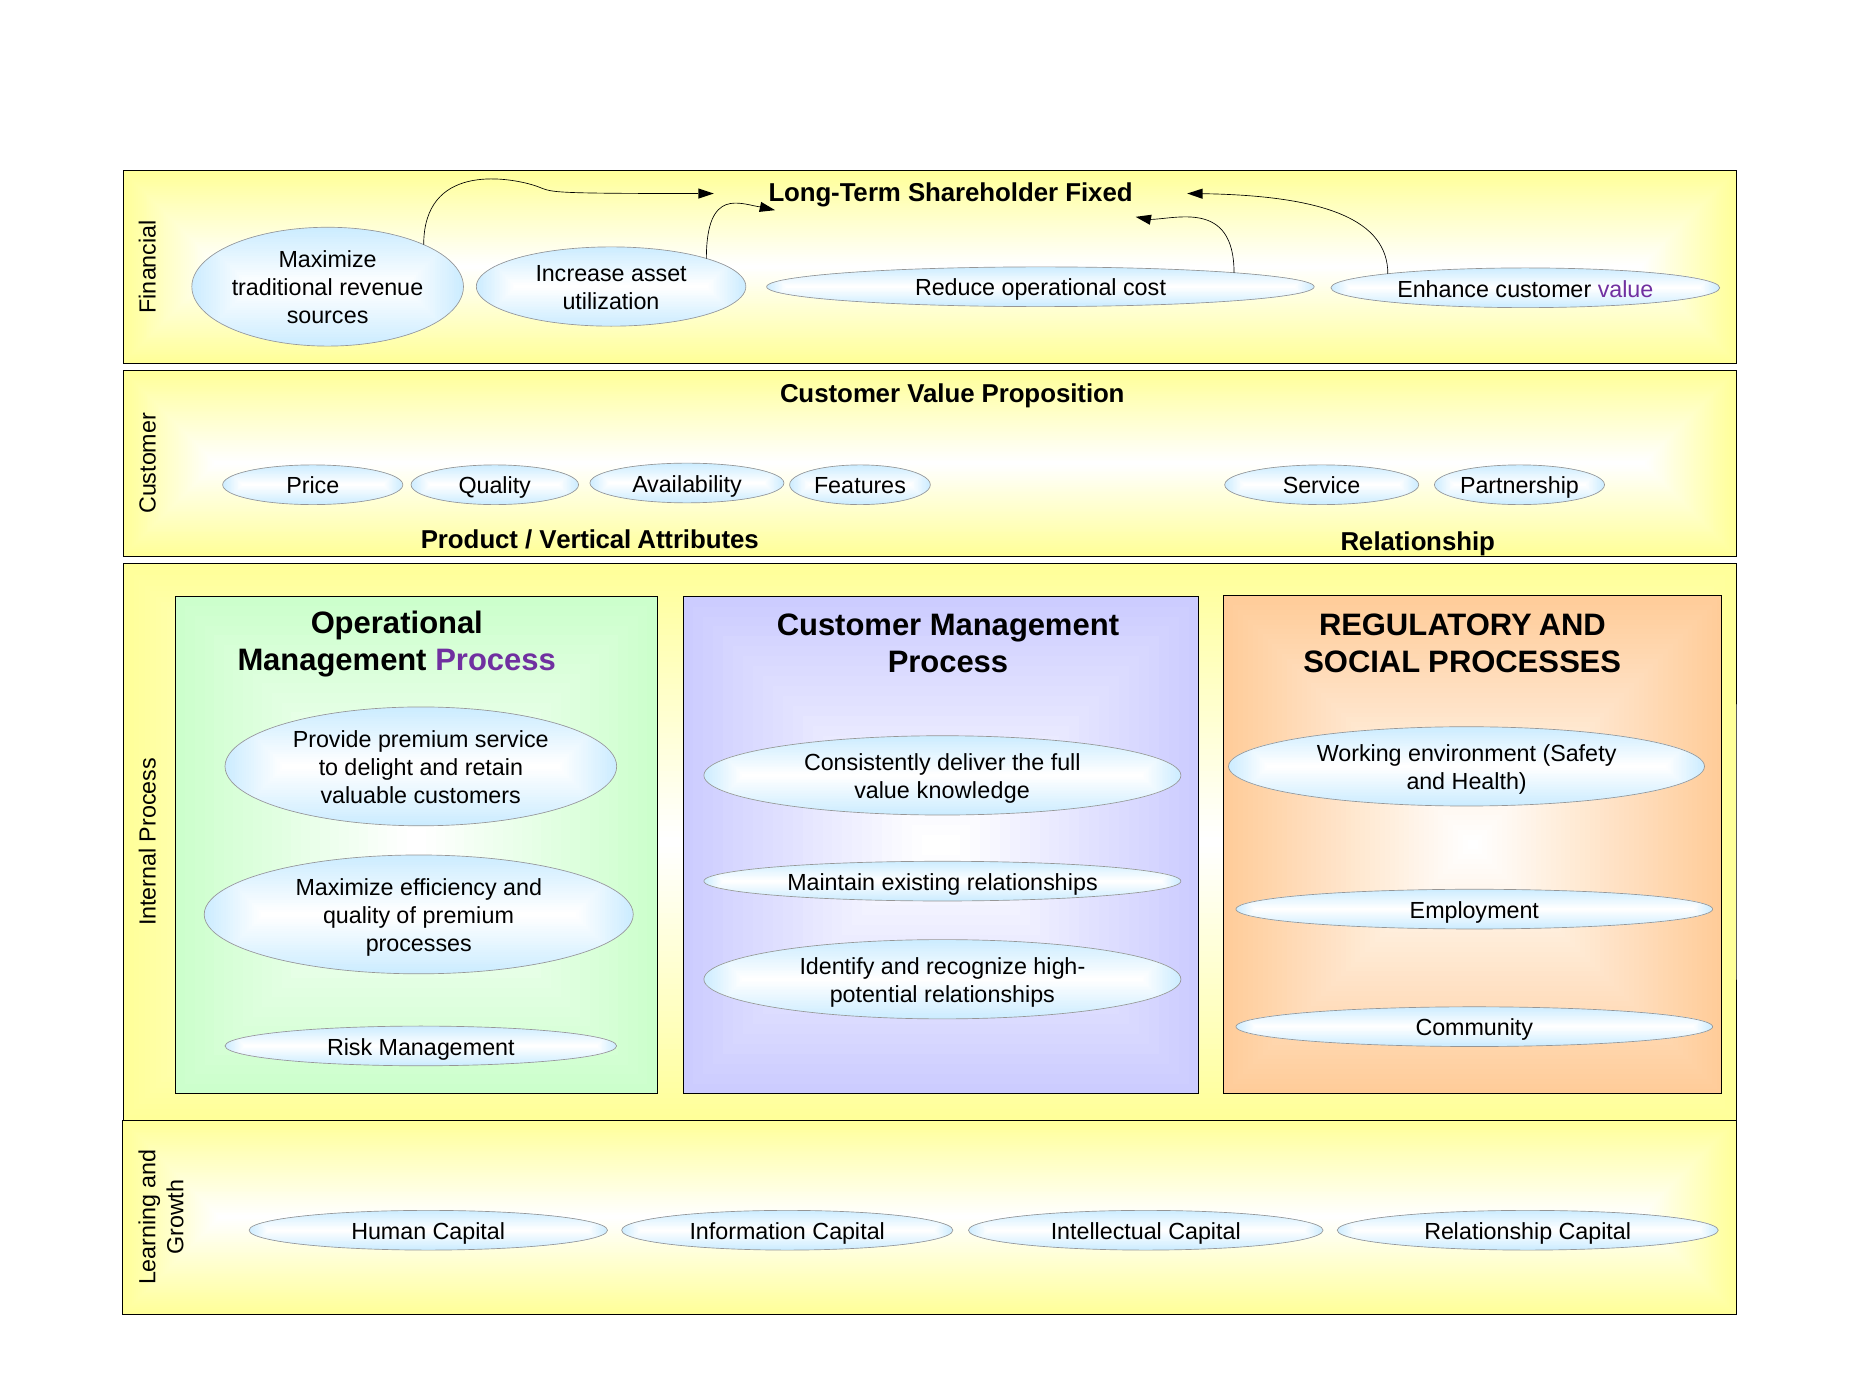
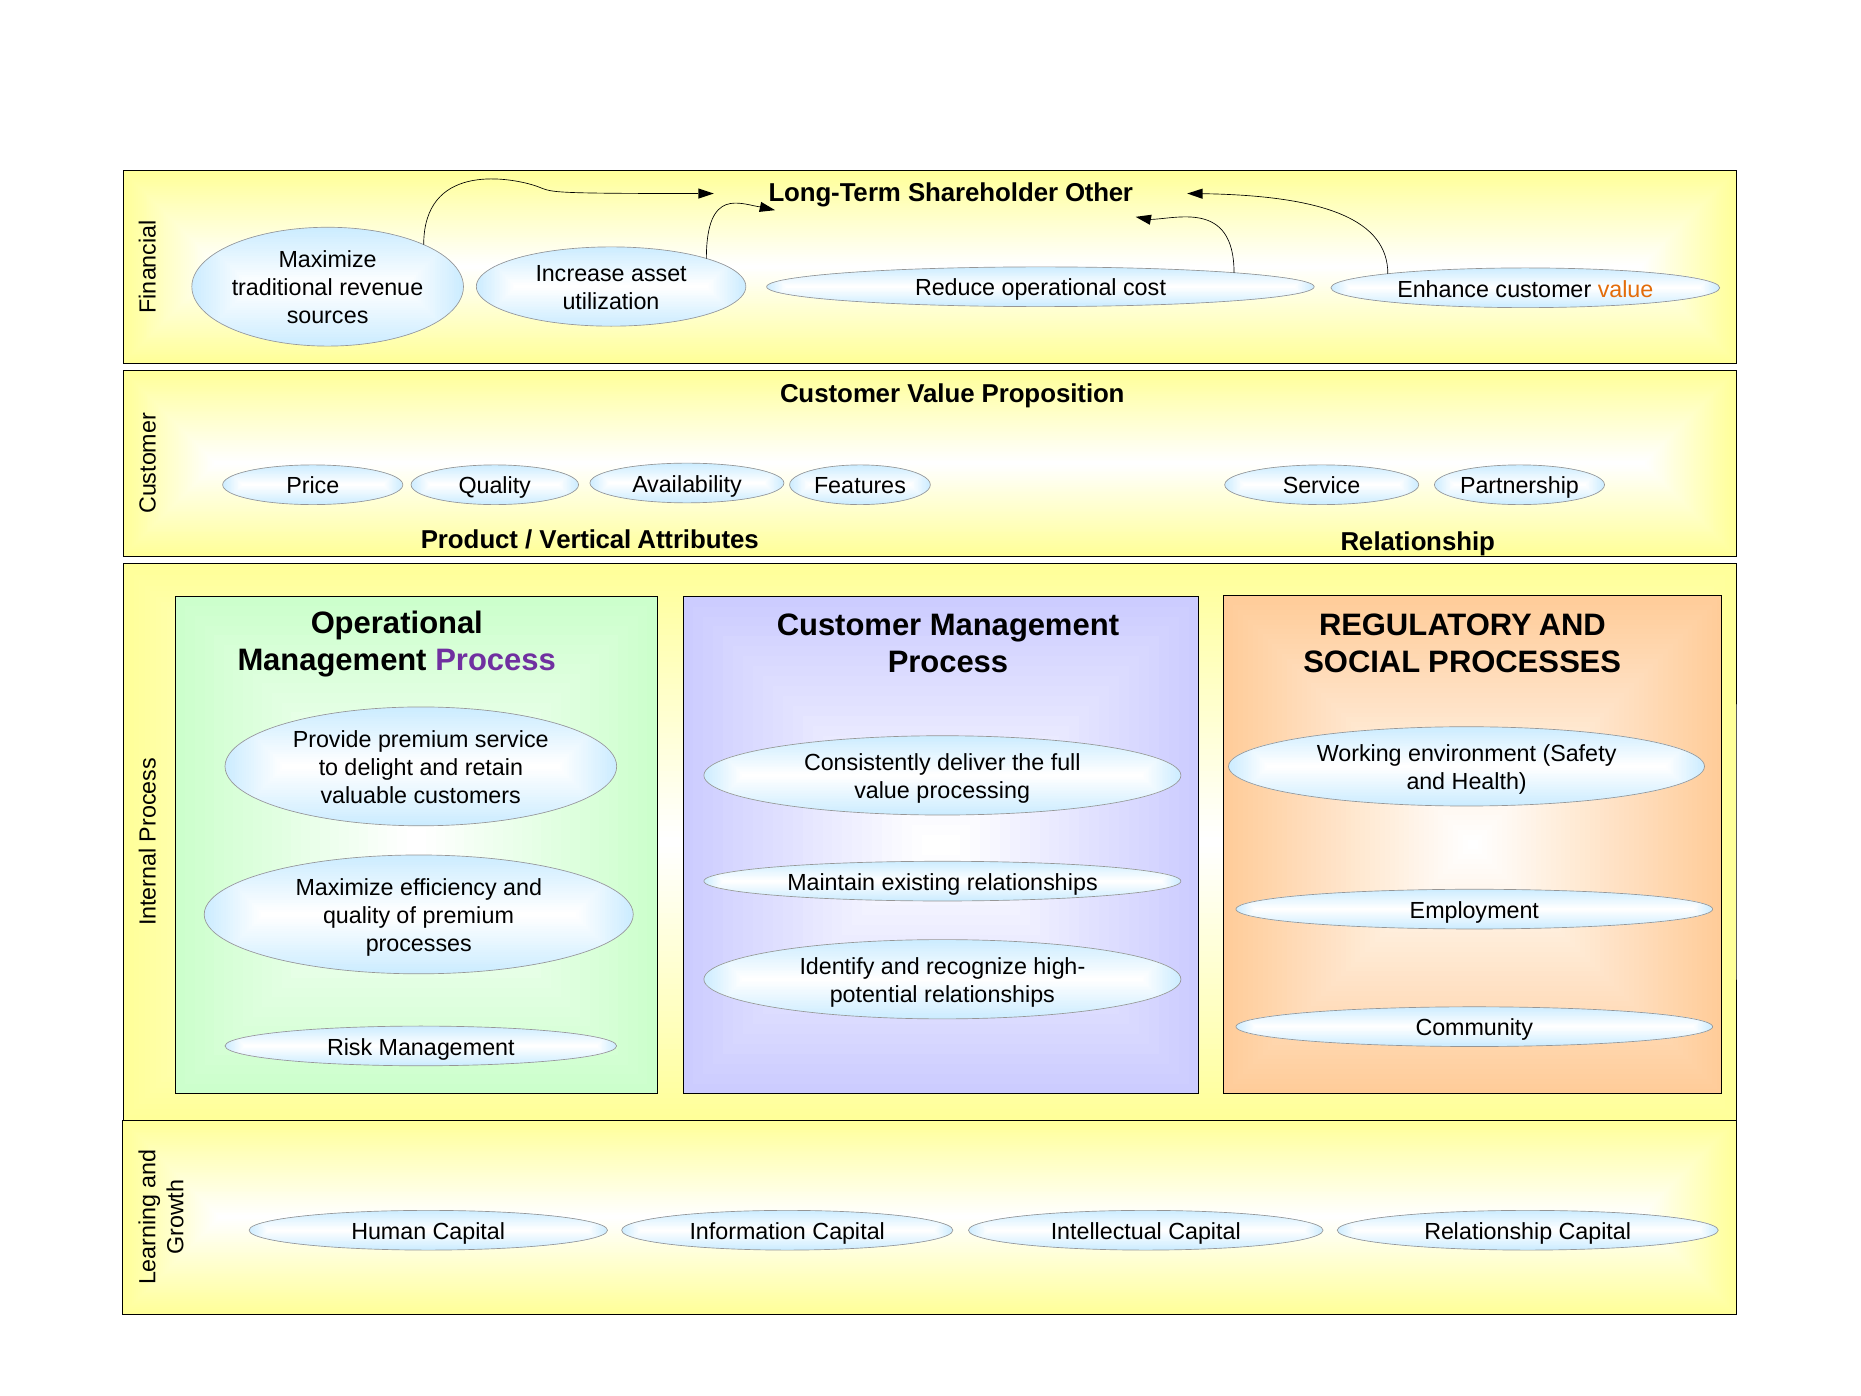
Fixed: Fixed -> Other
value at (1626, 289) colour: purple -> orange
knowledge: knowledge -> processing
